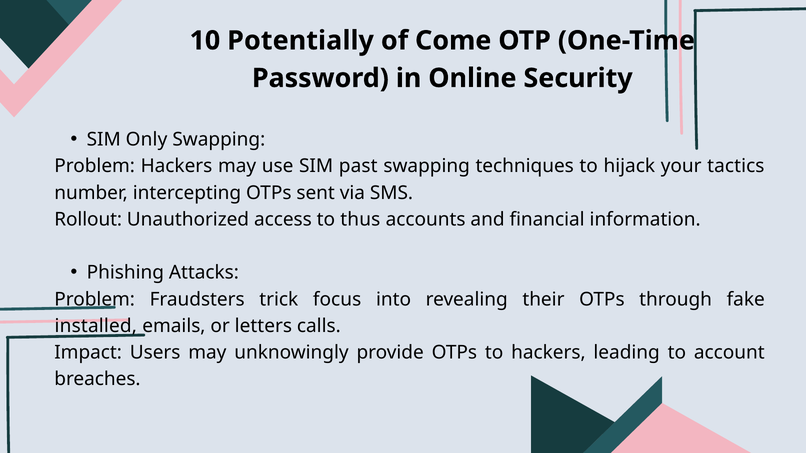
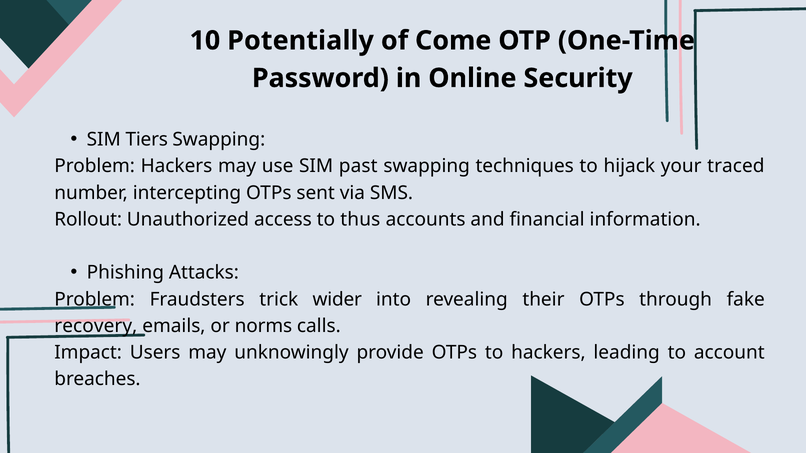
Only: Only -> Tiers
tactics: tactics -> traced
focus: focus -> wider
installed: installed -> recovery
letters: letters -> norms
